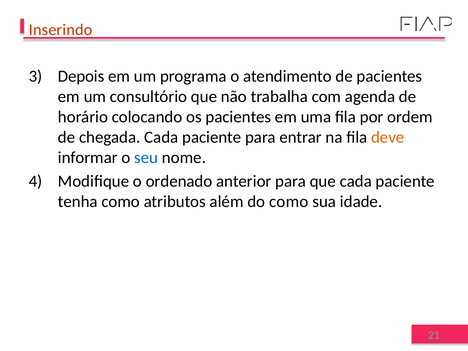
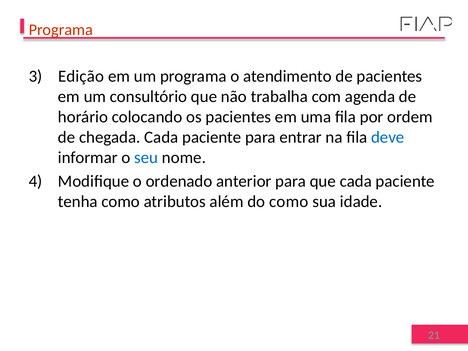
Inserindo at (61, 30): Inserindo -> Programa
Depois: Depois -> Edição
deve colour: orange -> blue
